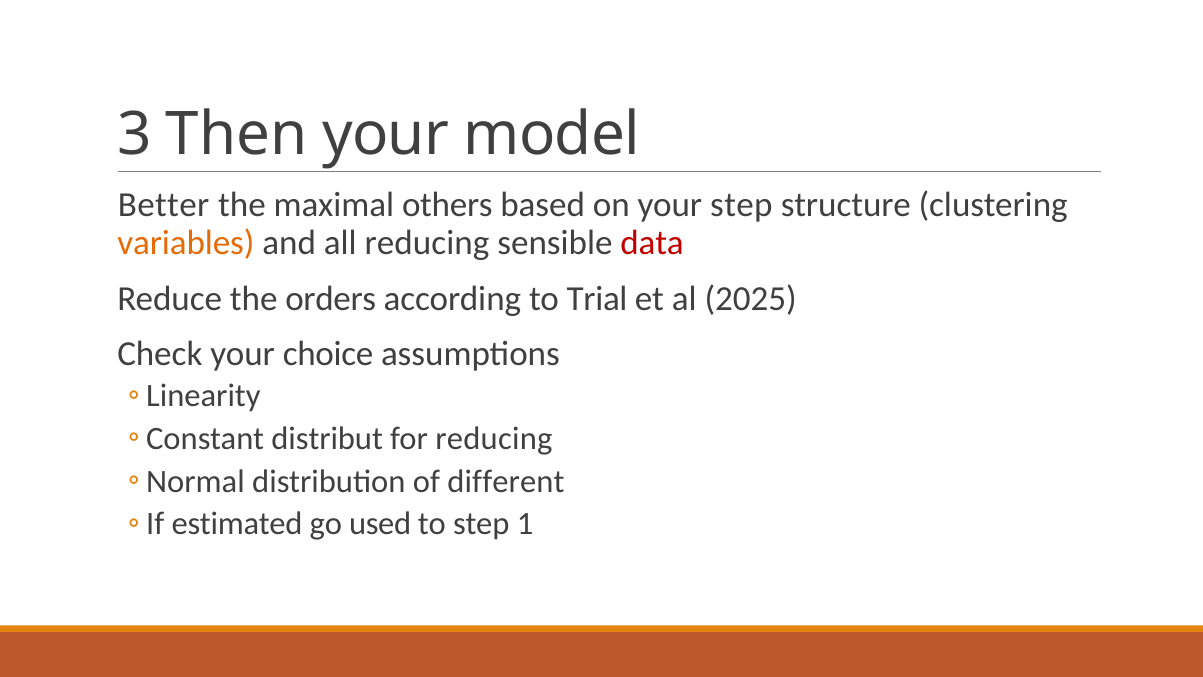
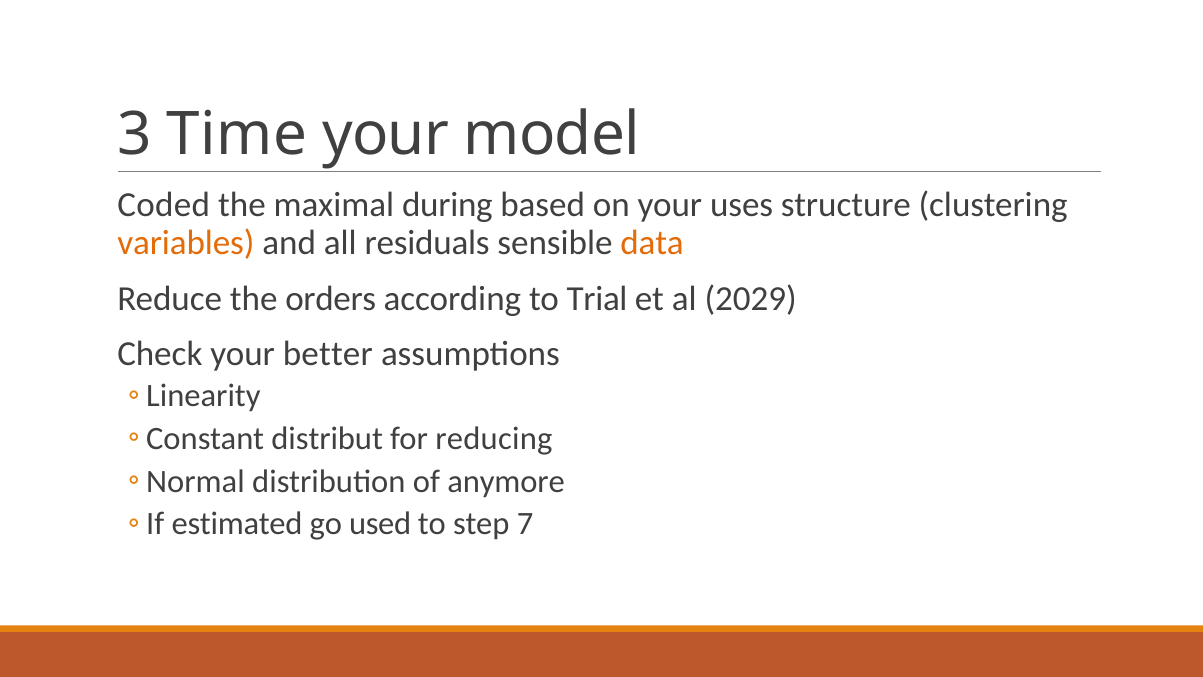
Then: Then -> Time
Better: Better -> Coded
others: others -> during
your step: step -> uses
all reducing: reducing -> residuals
data colour: red -> orange
2025: 2025 -> 2029
choice: choice -> better
different: different -> anymore
1: 1 -> 7
